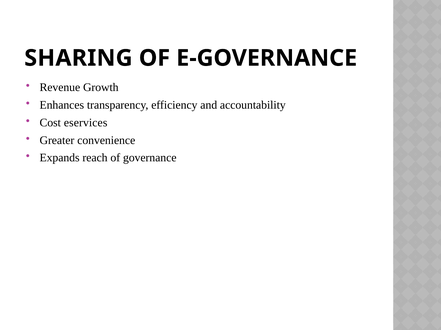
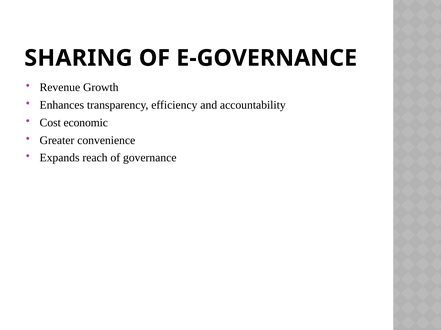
eservices: eservices -> economic
